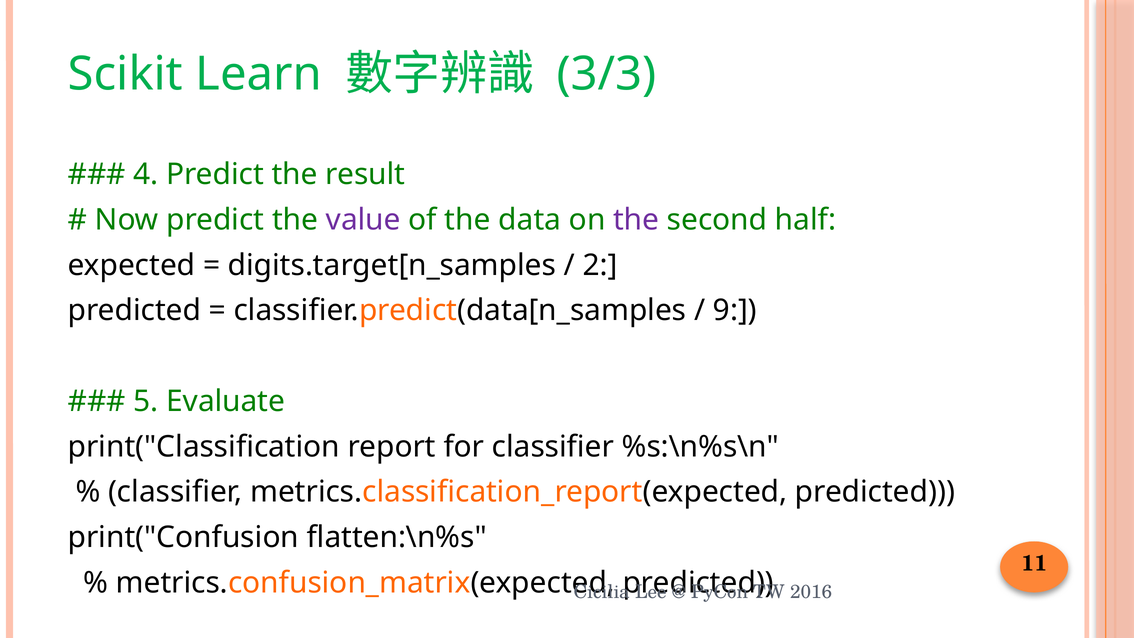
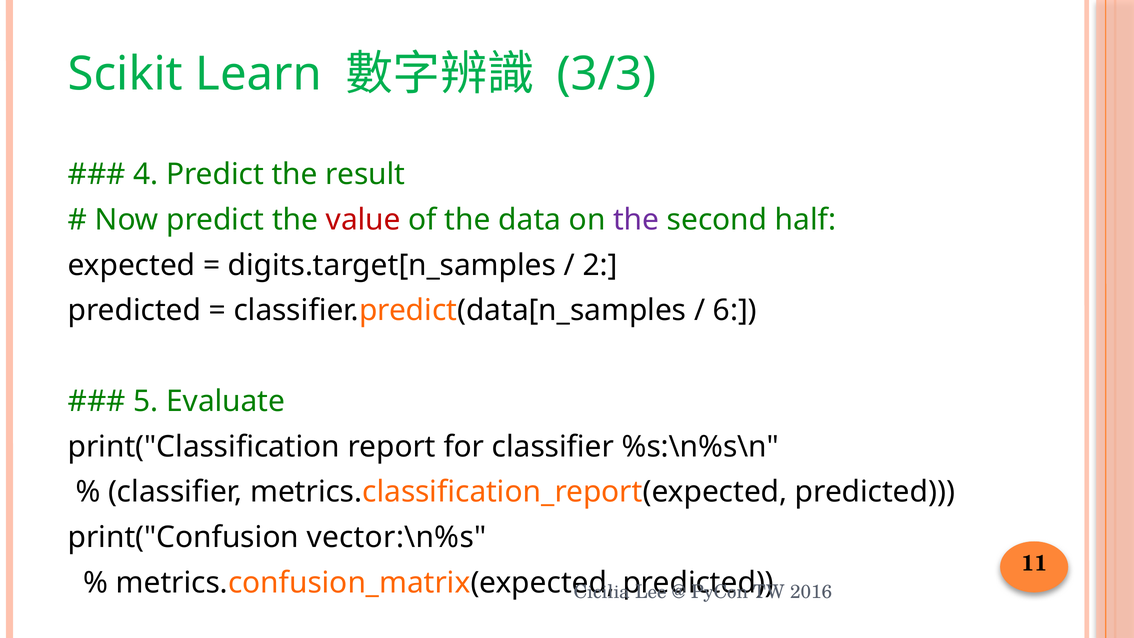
value colour: purple -> red
9: 9 -> 6
flatten:\n%s: flatten:\n%s -> vector:\n%s
